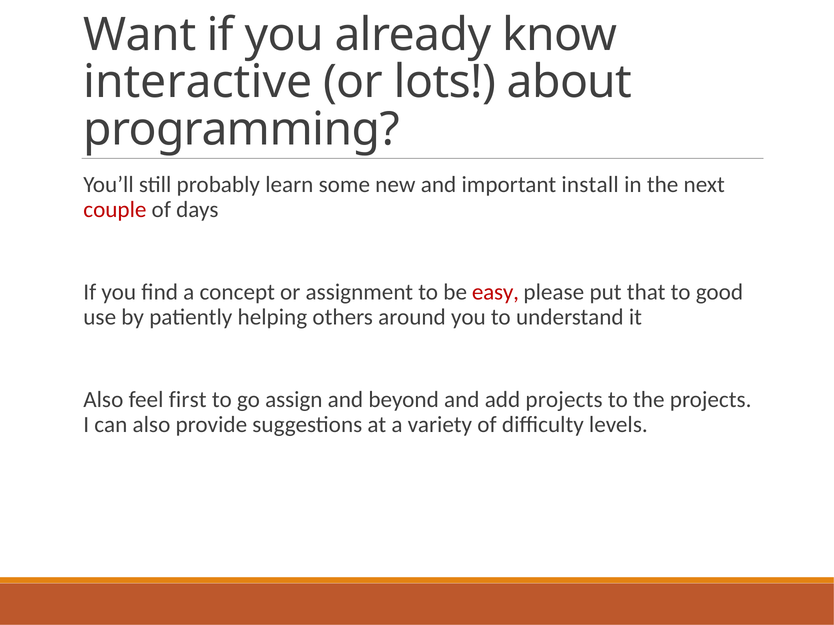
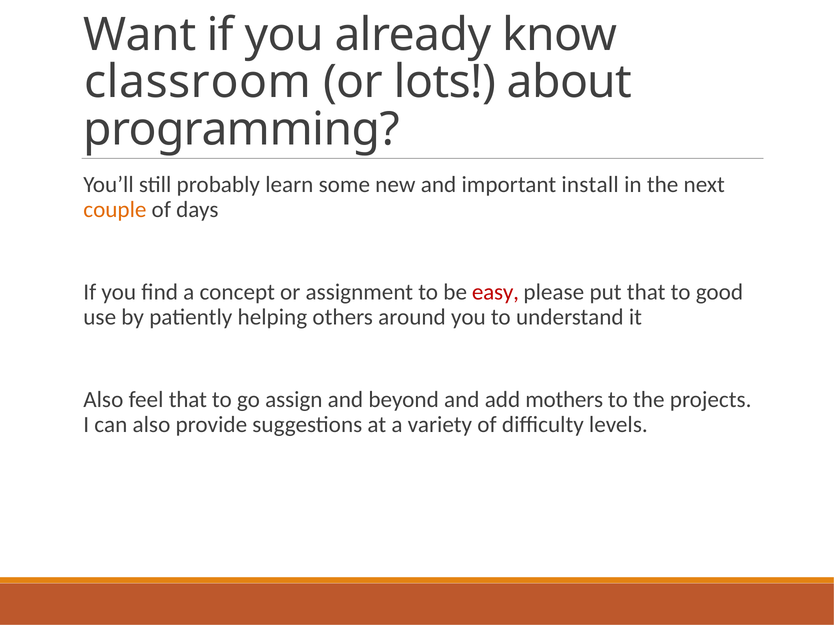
interactive: interactive -> classroom
couple colour: red -> orange
feel first: first -> that
add projects: projects -> mothers
